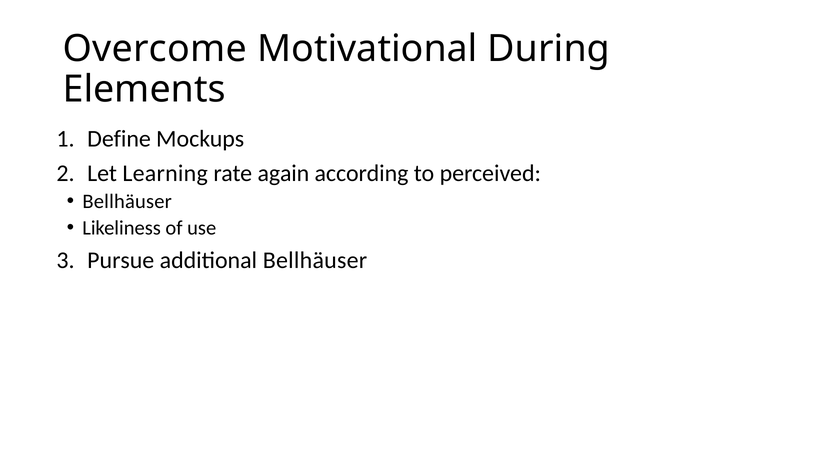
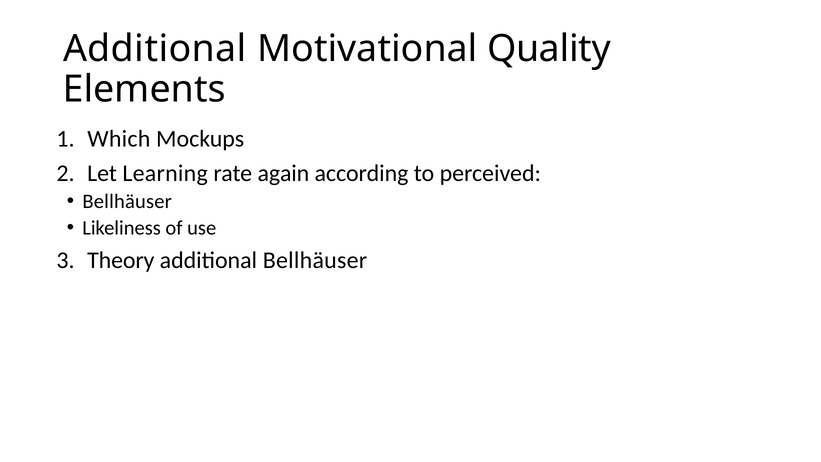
Overcome at (155, 49): Overcome -> Additional
During: During -> Quality
Define: Define -> Which
Pursue: Pursue -> Theory
